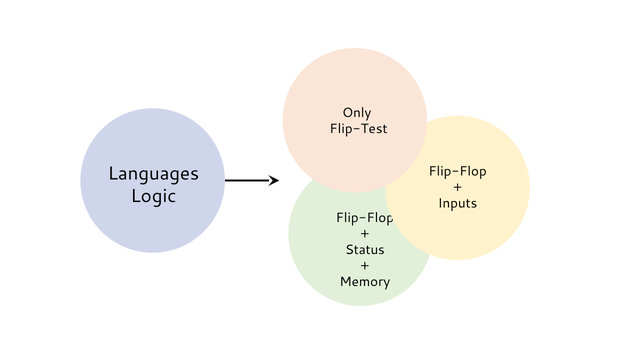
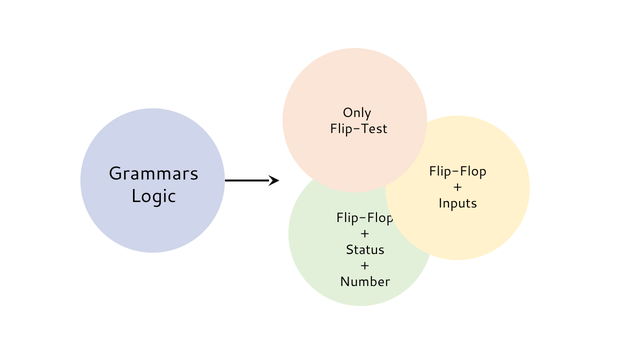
Languages: Languages -> Grammars
Memory: Memory -> Number
